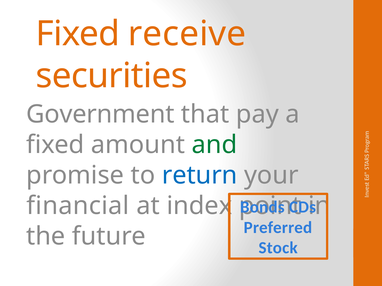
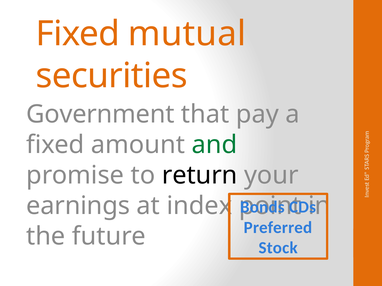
receive: receive -> mutual
return colour: blue -> black
financial: financial -> earnings
